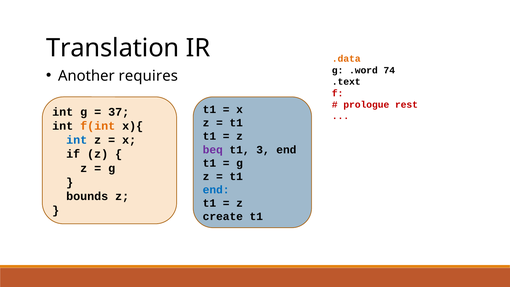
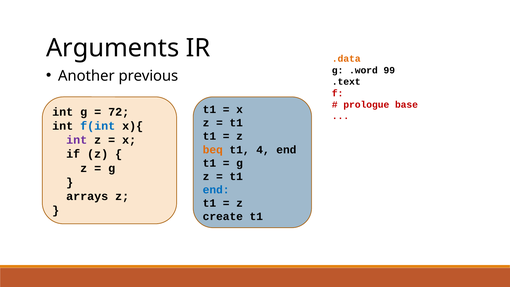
Translation: Translation -> Arguments
74: 74 -> 99
requires: requires -> previous
rest: rest -> base
37: 37 -> 72
f(int colour: orange -> blue
int at (77, 140) colour: blue -> purple
beq colour: purple -> orange
3: 3 -> 4
bounds: bounds -> arrays
